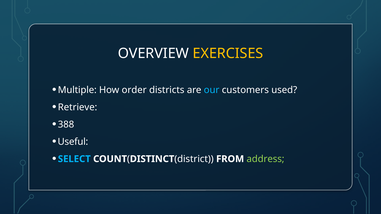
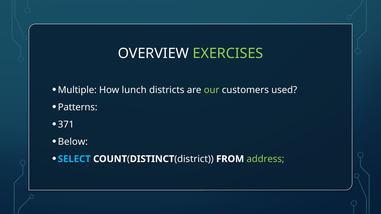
EXERCISES colour: yellow -> light green
order: order -> lunch
our colour: light blue -> light green
Retrieve: Retrieve -> Patterns
388: 388 -> 371
Useful: Useful -> Below
